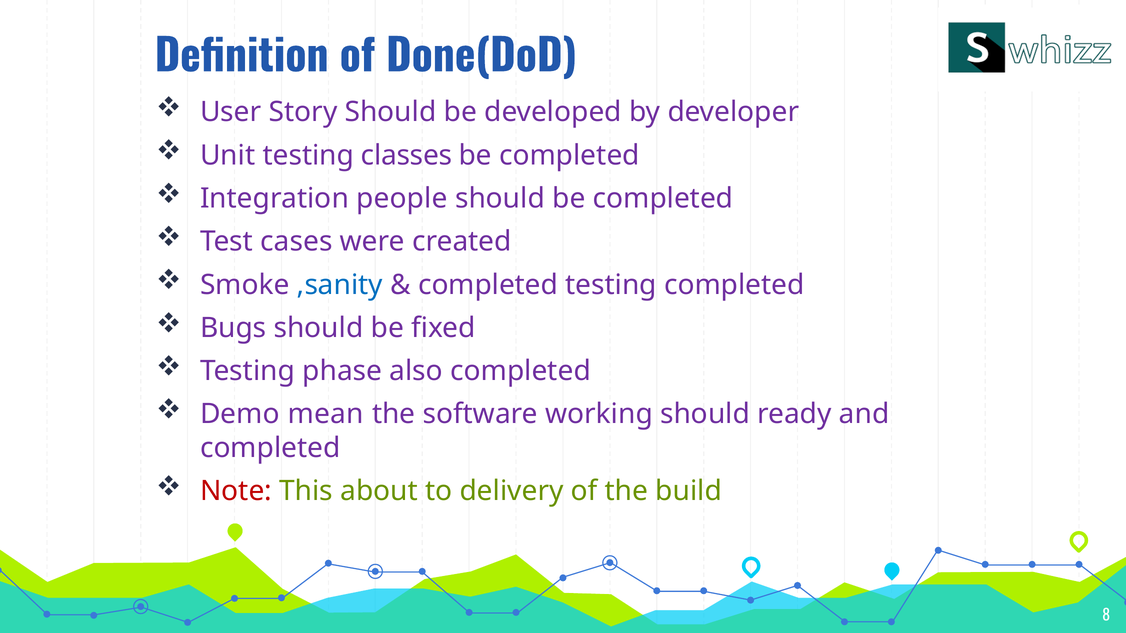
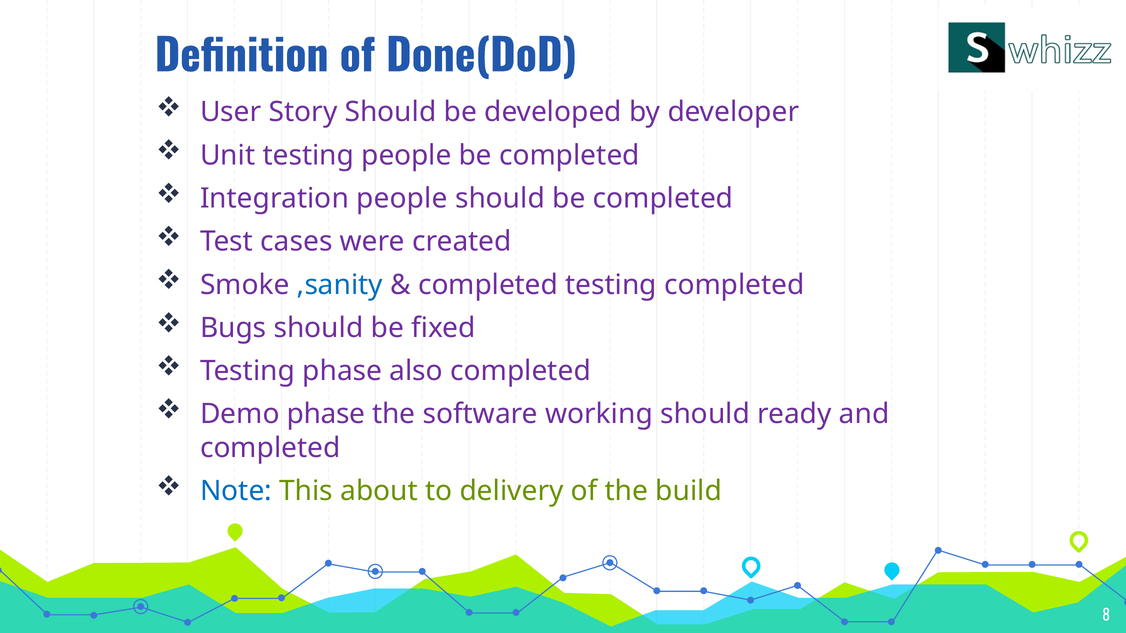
testing classes: classes -> people
Demo mean: mean -> phase
Note colour: red -> blue
